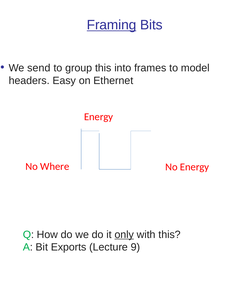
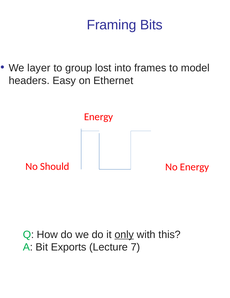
Framing underline: present -> none
send: send -> layer
group this: this -> lost
Where: Where -> Should
9: 9 -> 7
